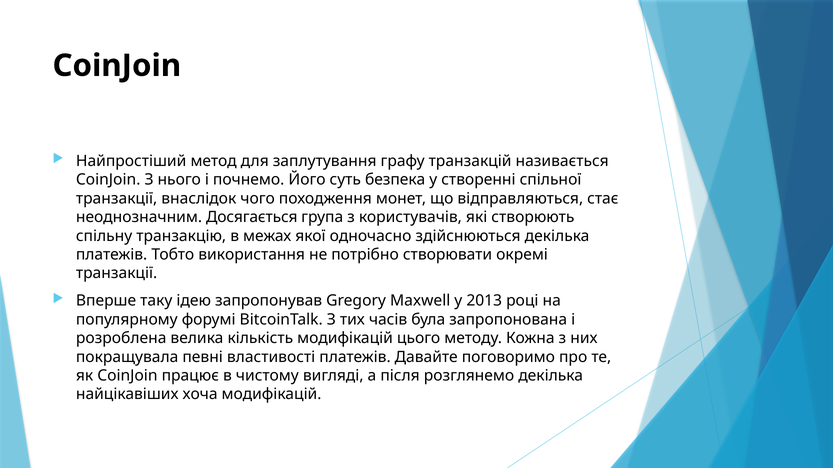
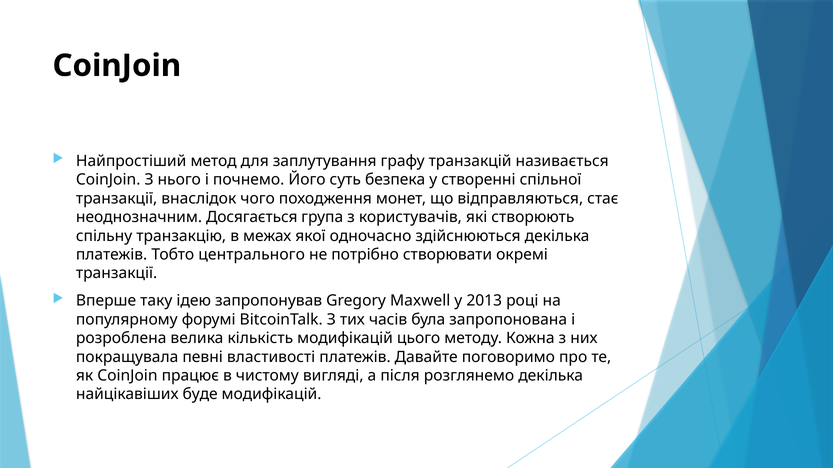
використання: використання -> центрального
хоча: хоча -> буде
